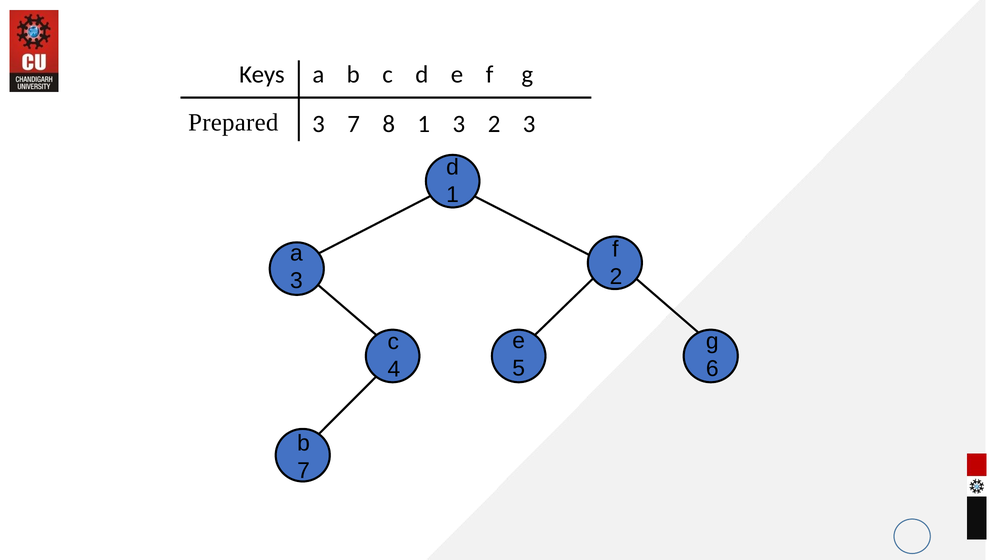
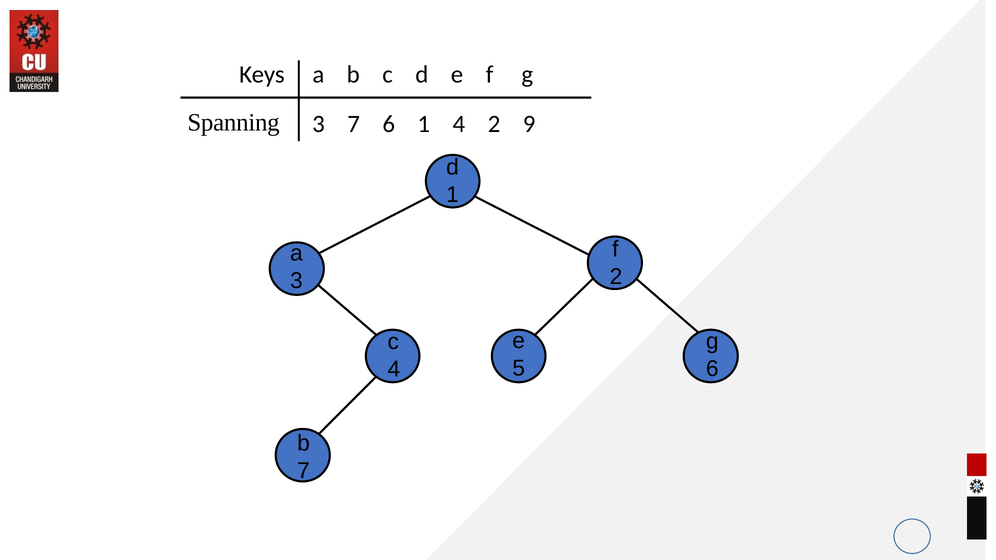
Prepared: Prepared -> Spanning
7 8: 8 -> 6
1 3: 3 -> 4
2 3: 3 -> 9
